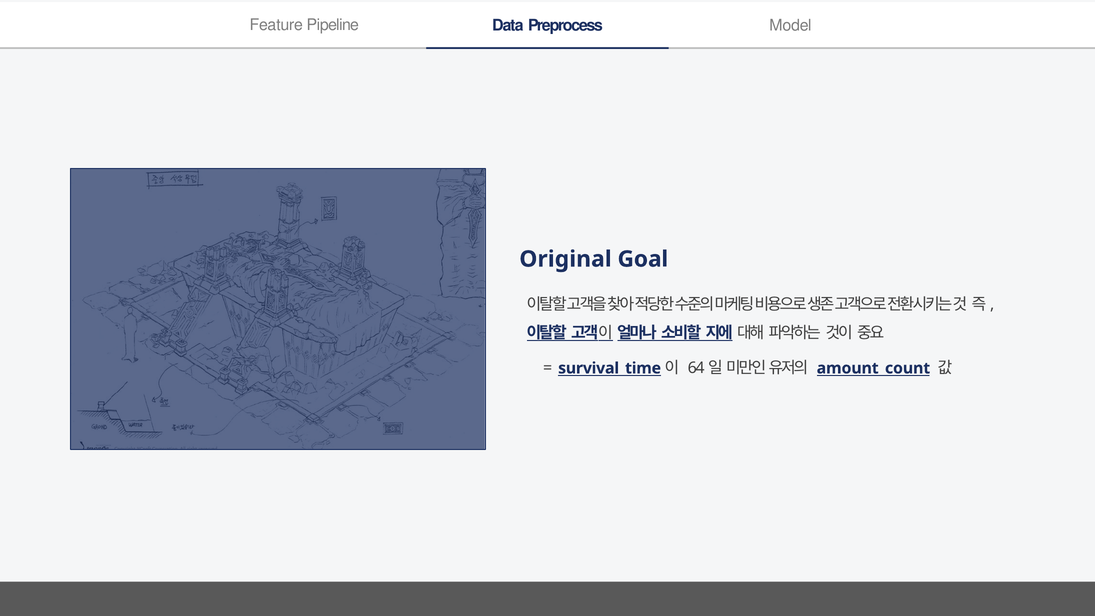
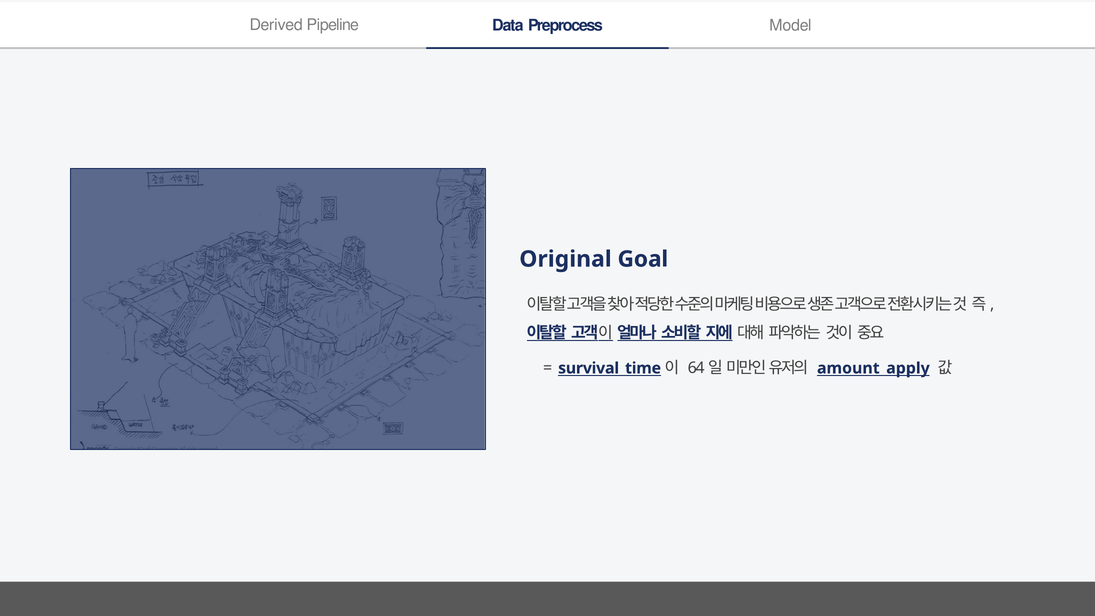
Feature: Feature -> Derived
amount_count: amount_count -> amount_apply
